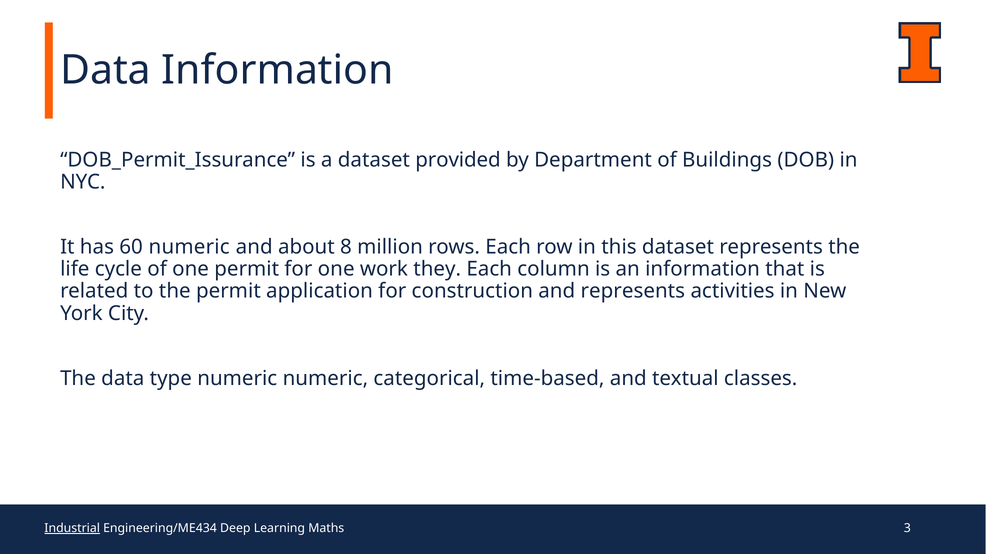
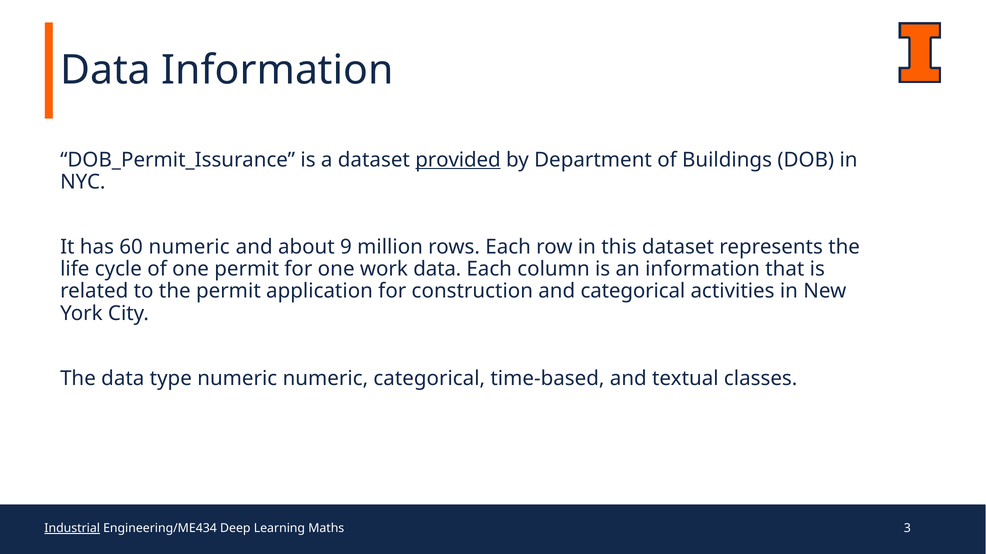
provided underline: none -> present
8: 8 -> 9
work they: they -> data
and represents: represents -> categorical
